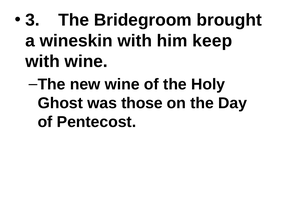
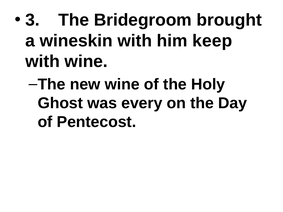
those: those -> every
